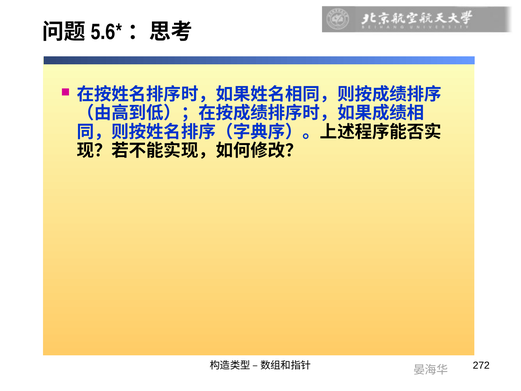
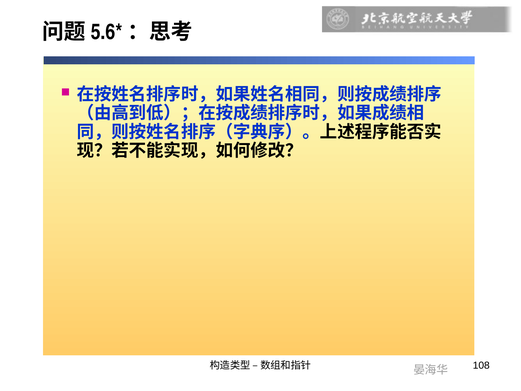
272: 272 -> 108
